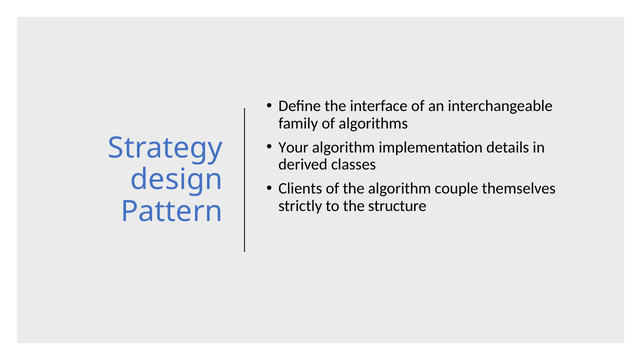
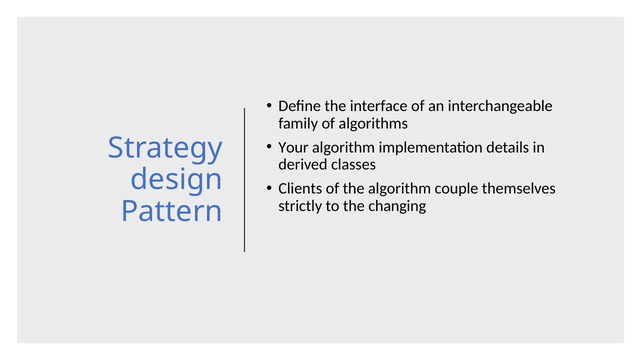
structure: structure -> changing
